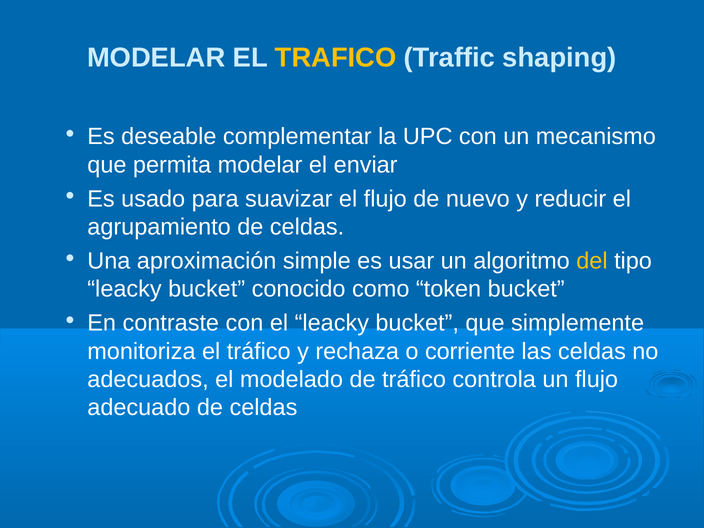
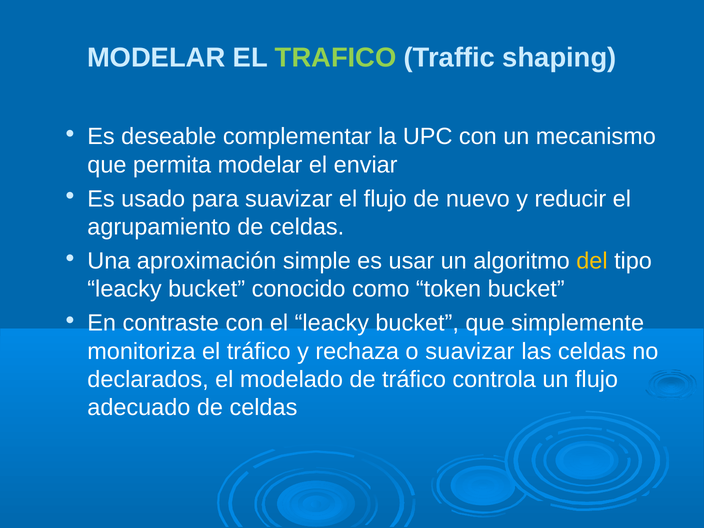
TRAFICO colour: yellow -> light green
o corriente: corriente -> suavizar
adecuados: adecuados -> declarados
